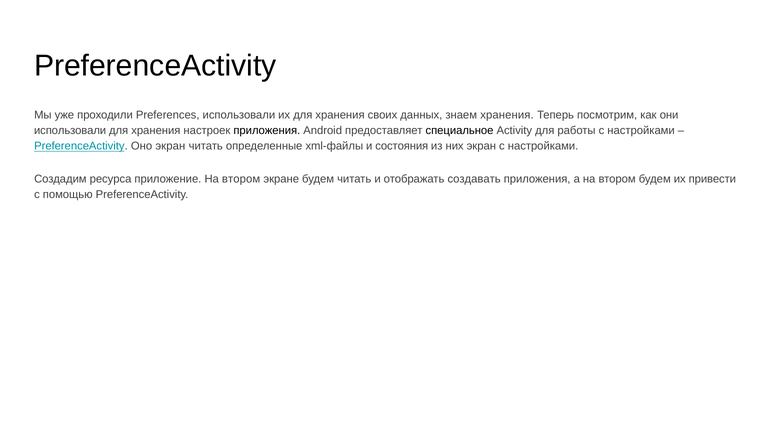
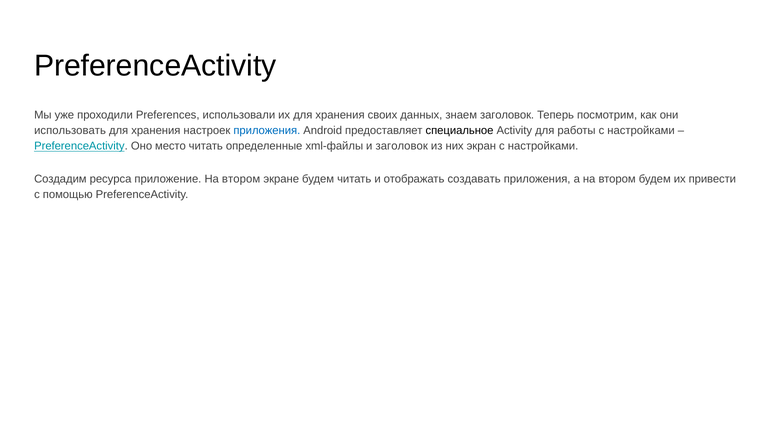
знаем хранения: хранения -> заголовок
использовали at (70, 131): использовали -> использовать
приложения at (267, 131) colour: black -> blue
Оно экран: экран -> место
и состояния: состояния -> заголовок
